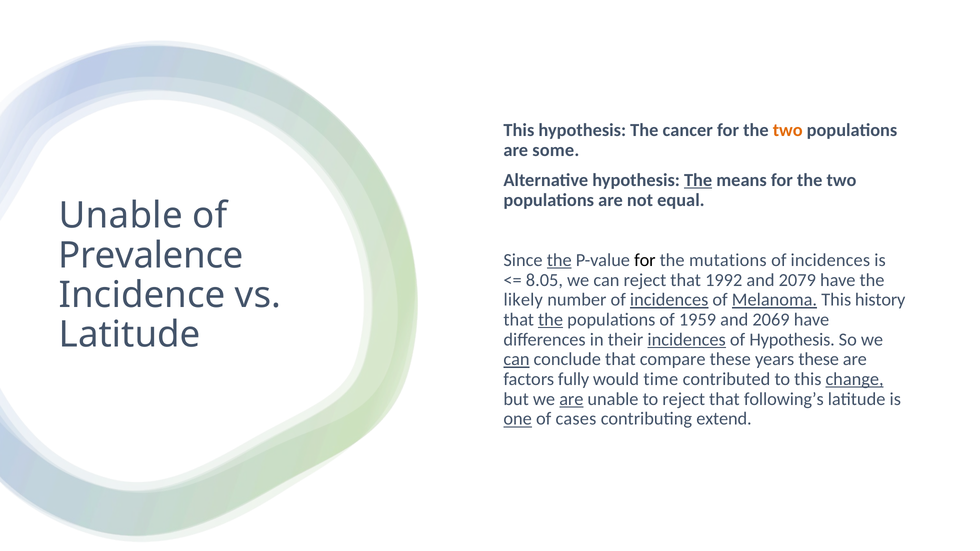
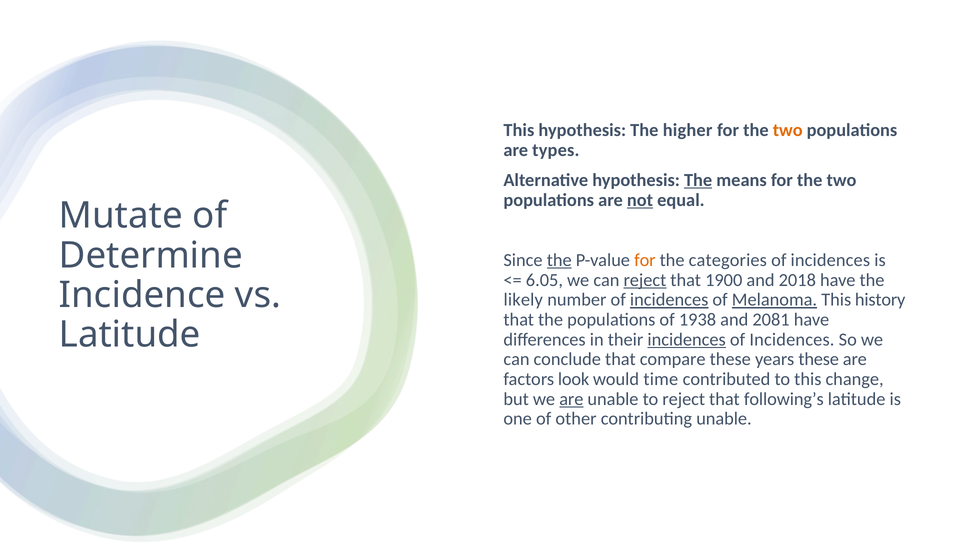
cancer: cancer -> higher
some: some -> types
not underline: none -> present
Unable at (121, 216): Unable -> Mutate
Prevalence: Prevalence -> Determine
for at (645, 260) colour: black -> orange
mutations: mutations -> categories
8.05: 8.05 -> 6.05
reject at (645, 280) underline: none -> present
1992: 1992 -> 1900
2079: 2079 -> 2018
the at (551, 320) underline: present -> none
1959: 1959 -> 1938
2069: 2069 -> 2081
Hypothesis at (792, 340): Hypothesis -> Incidences
can at (517, 360) underline: present -> none
fully: fully -> look
change underline: present -> none
one underline: present -> none
cases: cases -> other
contributing extend: extend -> unable
